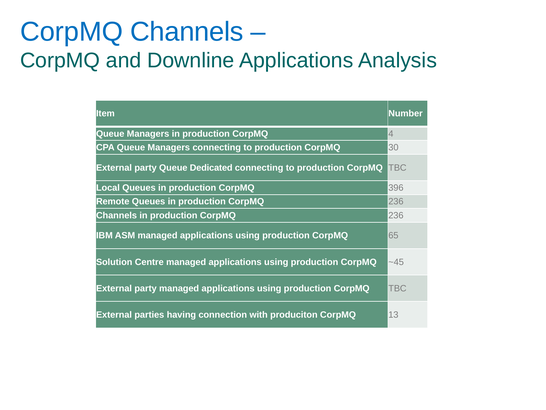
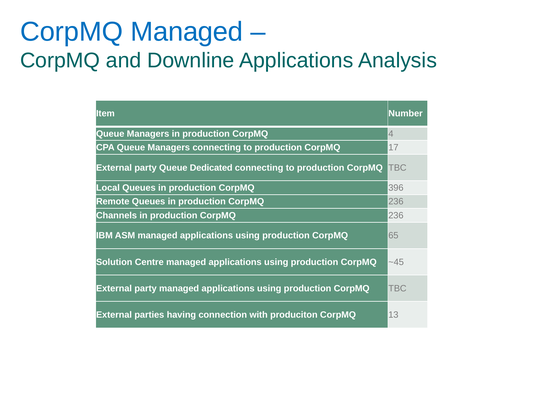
CorpMQ Channels: Channels -> Managed
30: 30 -> 17
